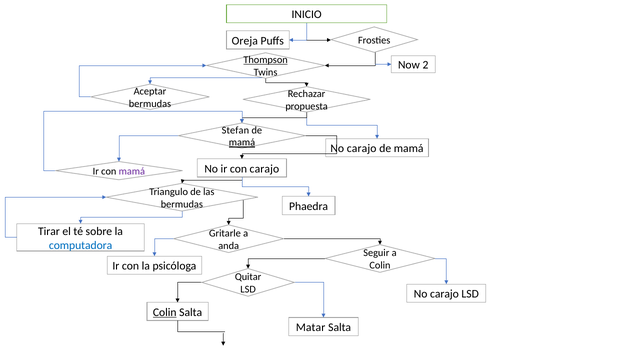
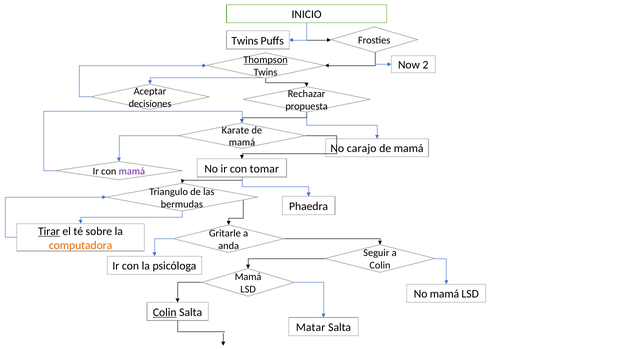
Oreja at (245, 41): Oreja -> Twins
bermudas at (150, 104): bermudas -> decisiones
Stefan: Stefan -> Karate
mamá at (242, 142) underline: present -> none
con carajo: carajo -> tomar
Tirar underline: none -> present
computadora colour: blue -> orange
Quitar at (248, 277): Quitar -> Mamá
carajo at (444, 294): carajo -> mamá
